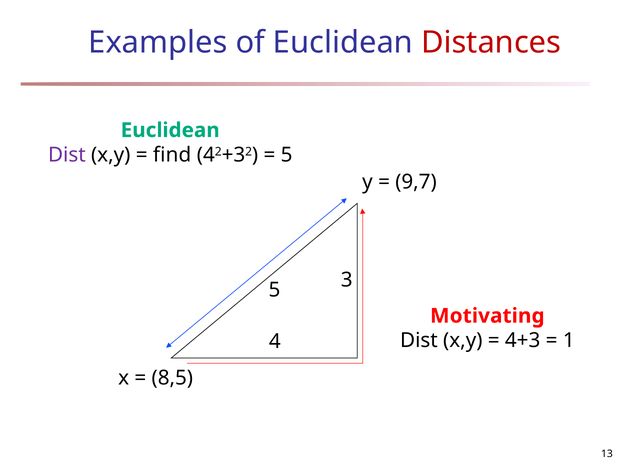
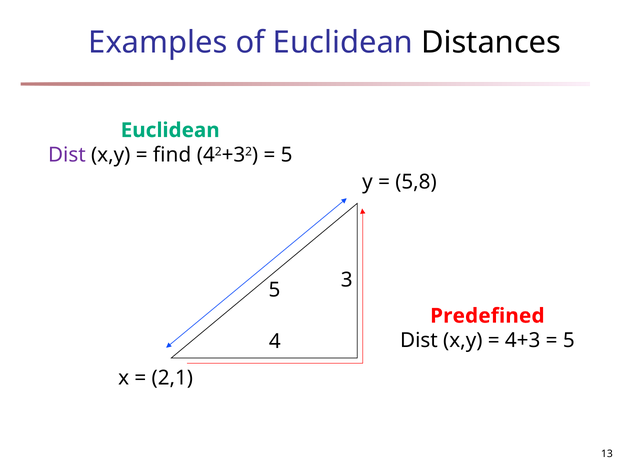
Distances colour: red -> black
9,7: 9,7 -> 5,8
Motivating: Motivating -> Predefined
1 at (569, 341): 1 -> 5
8,5: 8,5 -> 2,1
